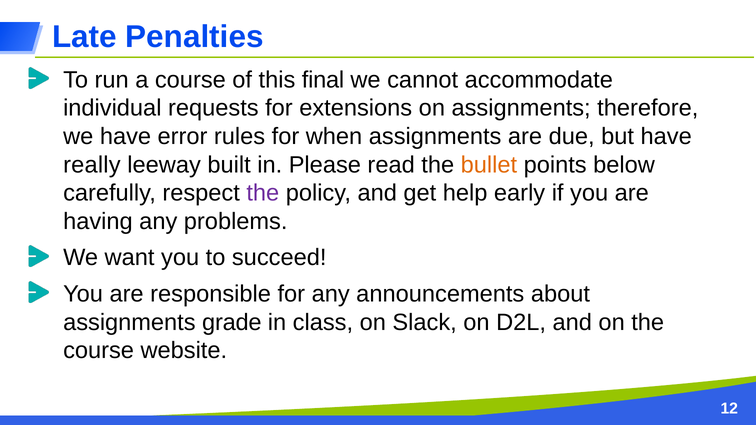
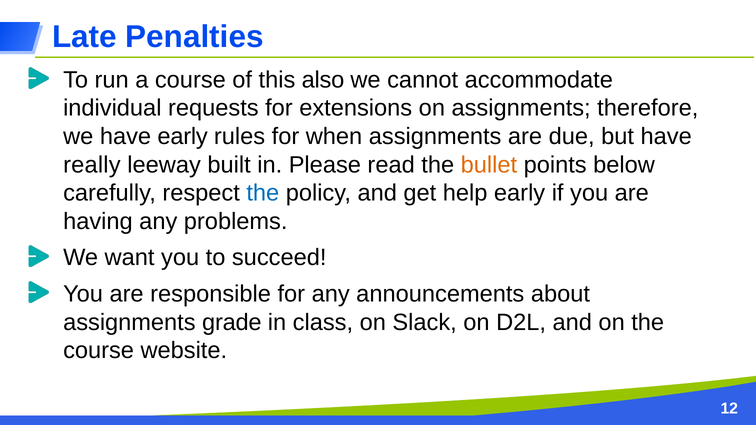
final: final -> also
have error: error -> early
the at (263, 193) colour: purple -> blue
